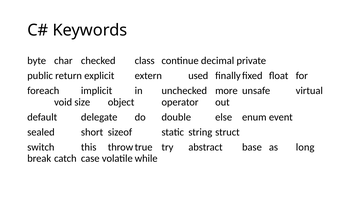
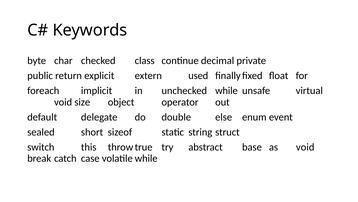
more: more -> while
as long: long -> void
